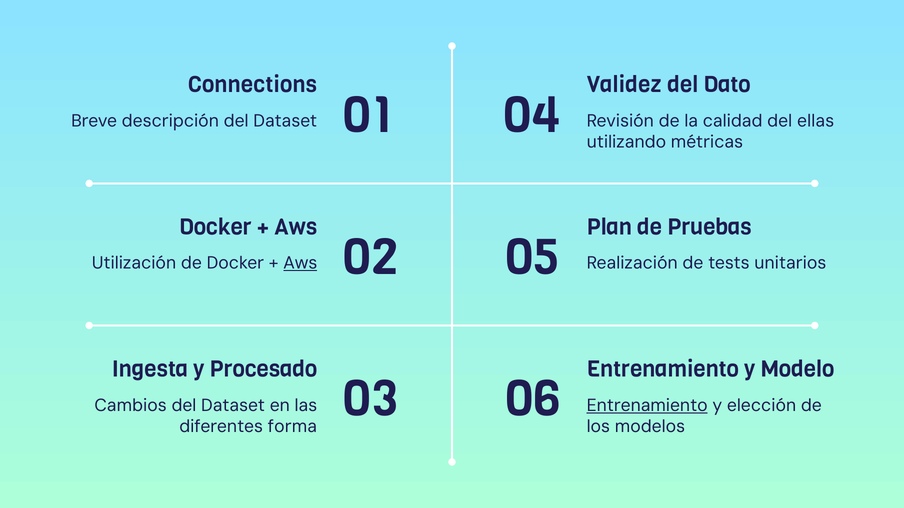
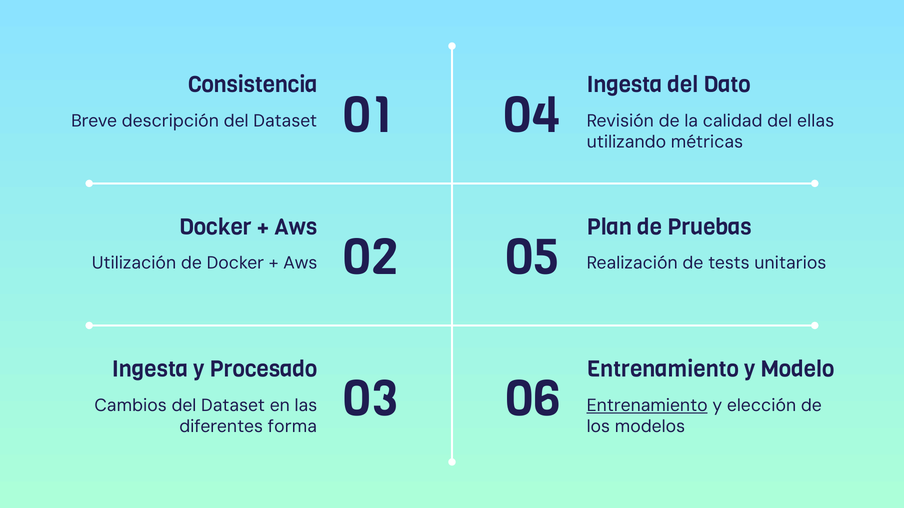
Connections: Connections -> Consistencia
Validez at (624, 85): Validez -> Ingesta
Aws at (300, 263) underline: present -> none
